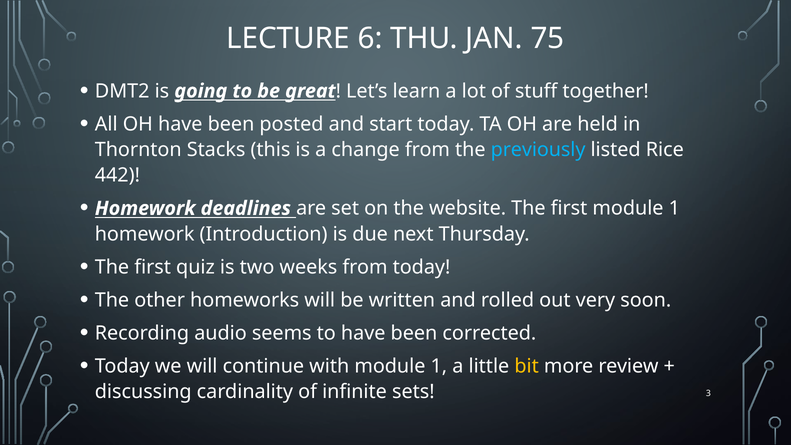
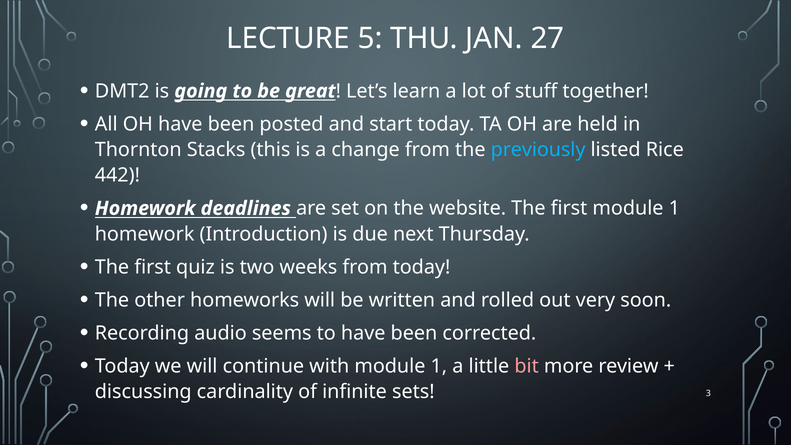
6: 6 -> 5
75: 75 -> 27
bit colour: yellow -> pink
